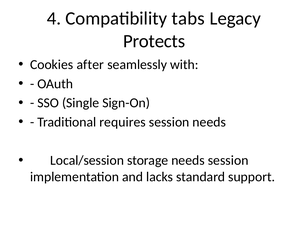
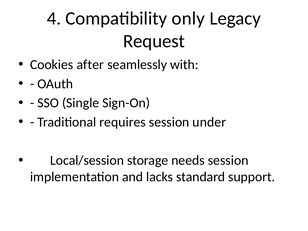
tabs: tabs -> only
Protects: Protects -> Request
session needs: needs -> under
